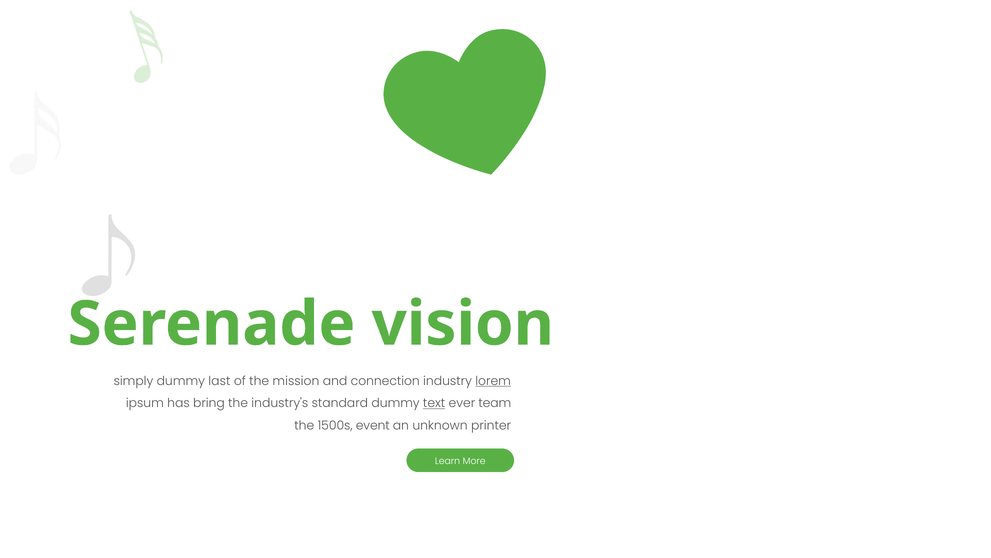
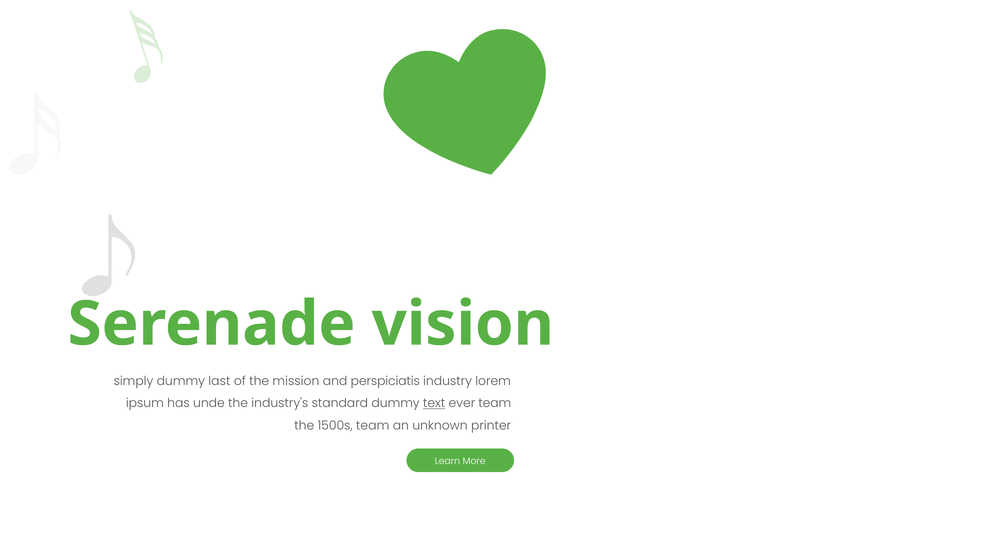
connection: connection -> perspiciatis
lorem underline: present -> none
bring: bring -> unde
1500s event: event -> team
